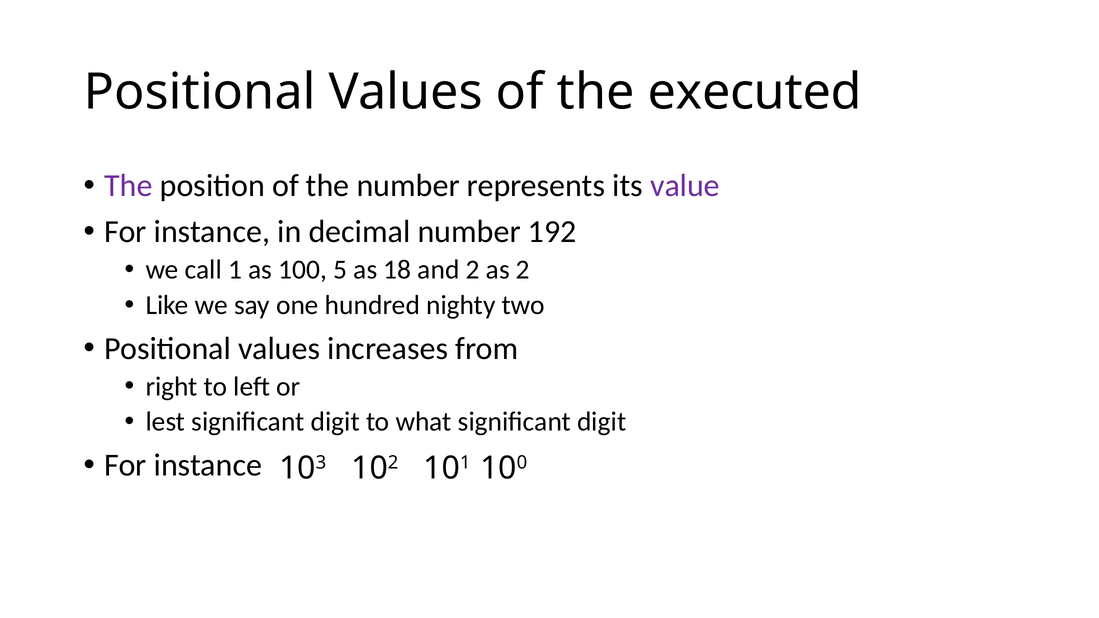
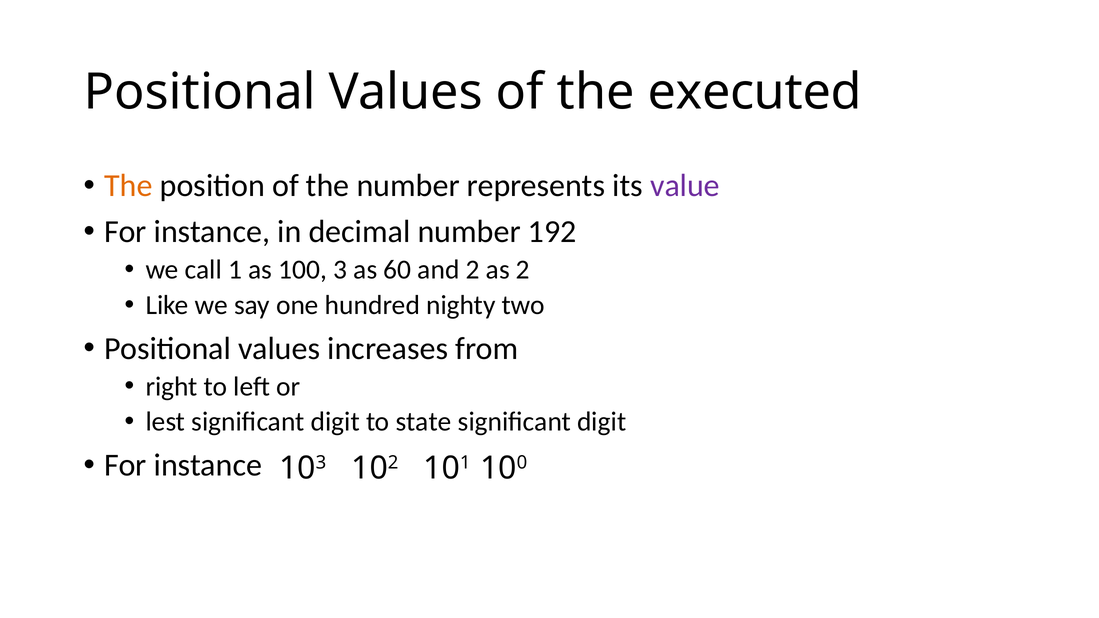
The at (129, 186) colour: purple -> orange
5: 5 -> 3
18: 18 -> 60
what: what -> state
